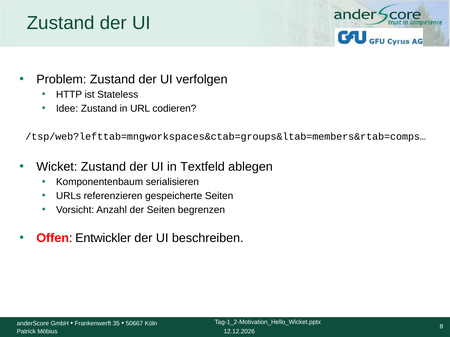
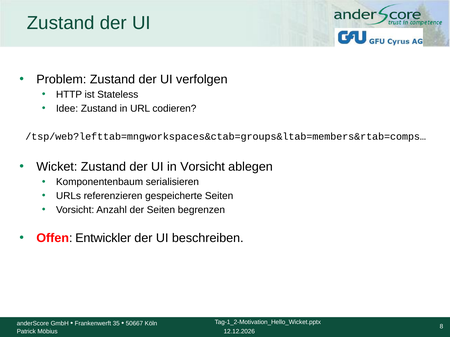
in Textfeld: Textfeld -> Vorsicht
